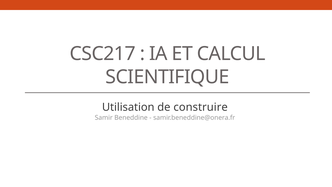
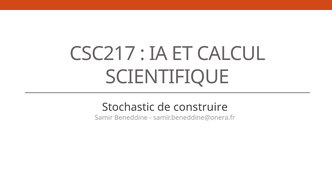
Utilisation: Utilisation -> Stochastic
